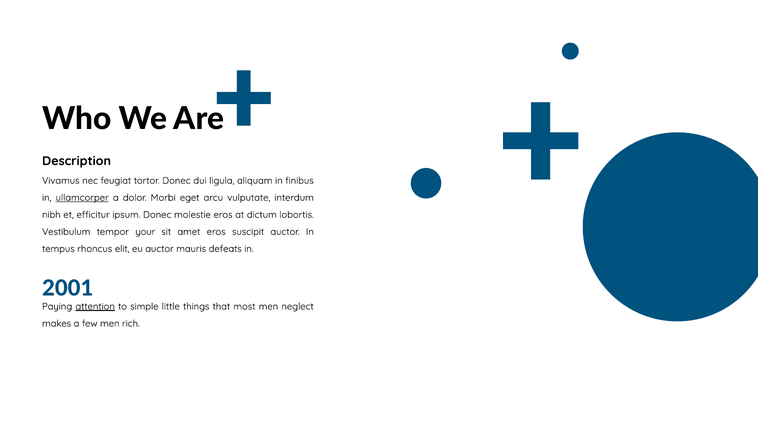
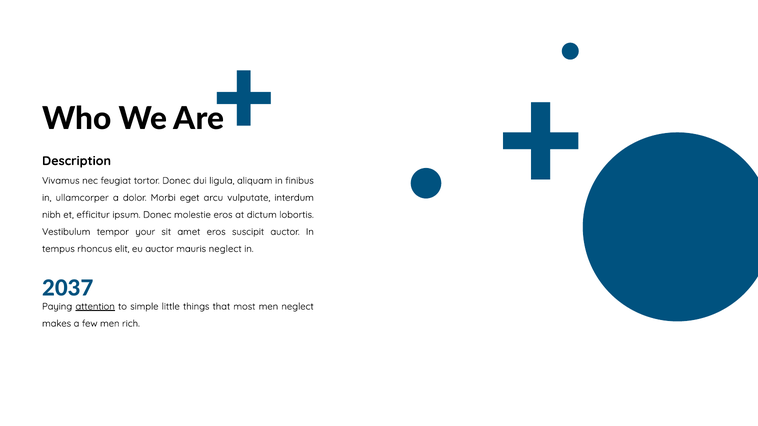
ullamcorper underline: present -> none
mauris defeats: defeats -> neglect
2001: 2001 -> 2037
